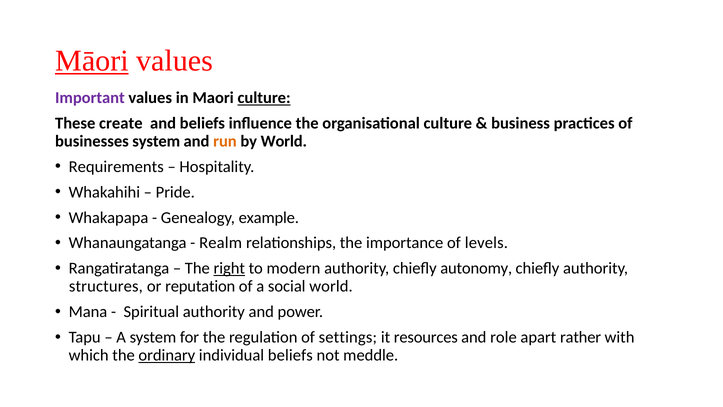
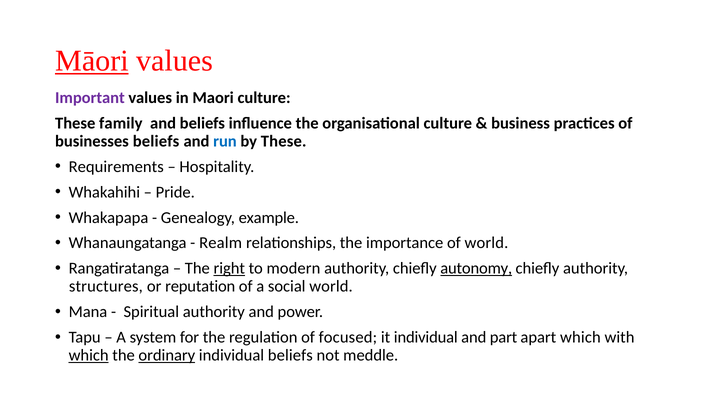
culture at (264, 98) underline: present -> none
create: create -> family
businesses system: system -> beliefs
run colour: orange -> blue
by World: World -> These
of levels: levels -> world
autonomy underline: none -> present
settings: settings -> focused
it resources: resources -> individual
role: role -> part
apart rather: rather -> which
which at (89, 355) underline: none -> present
